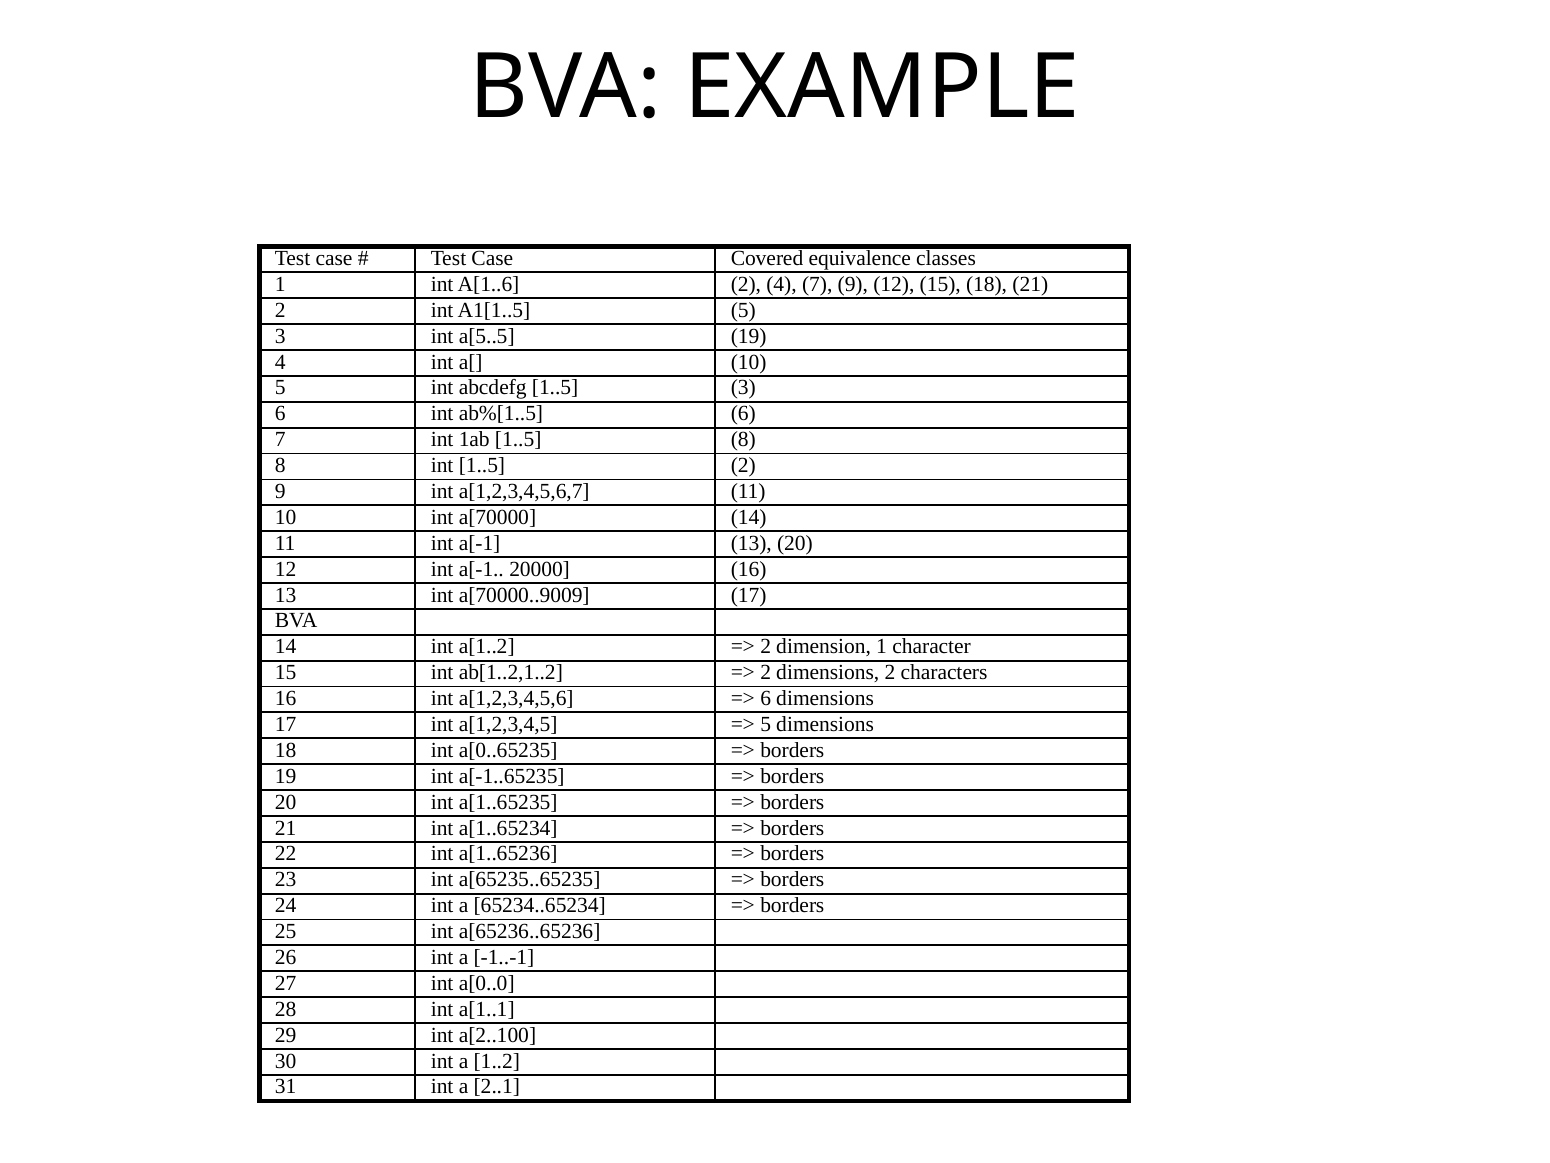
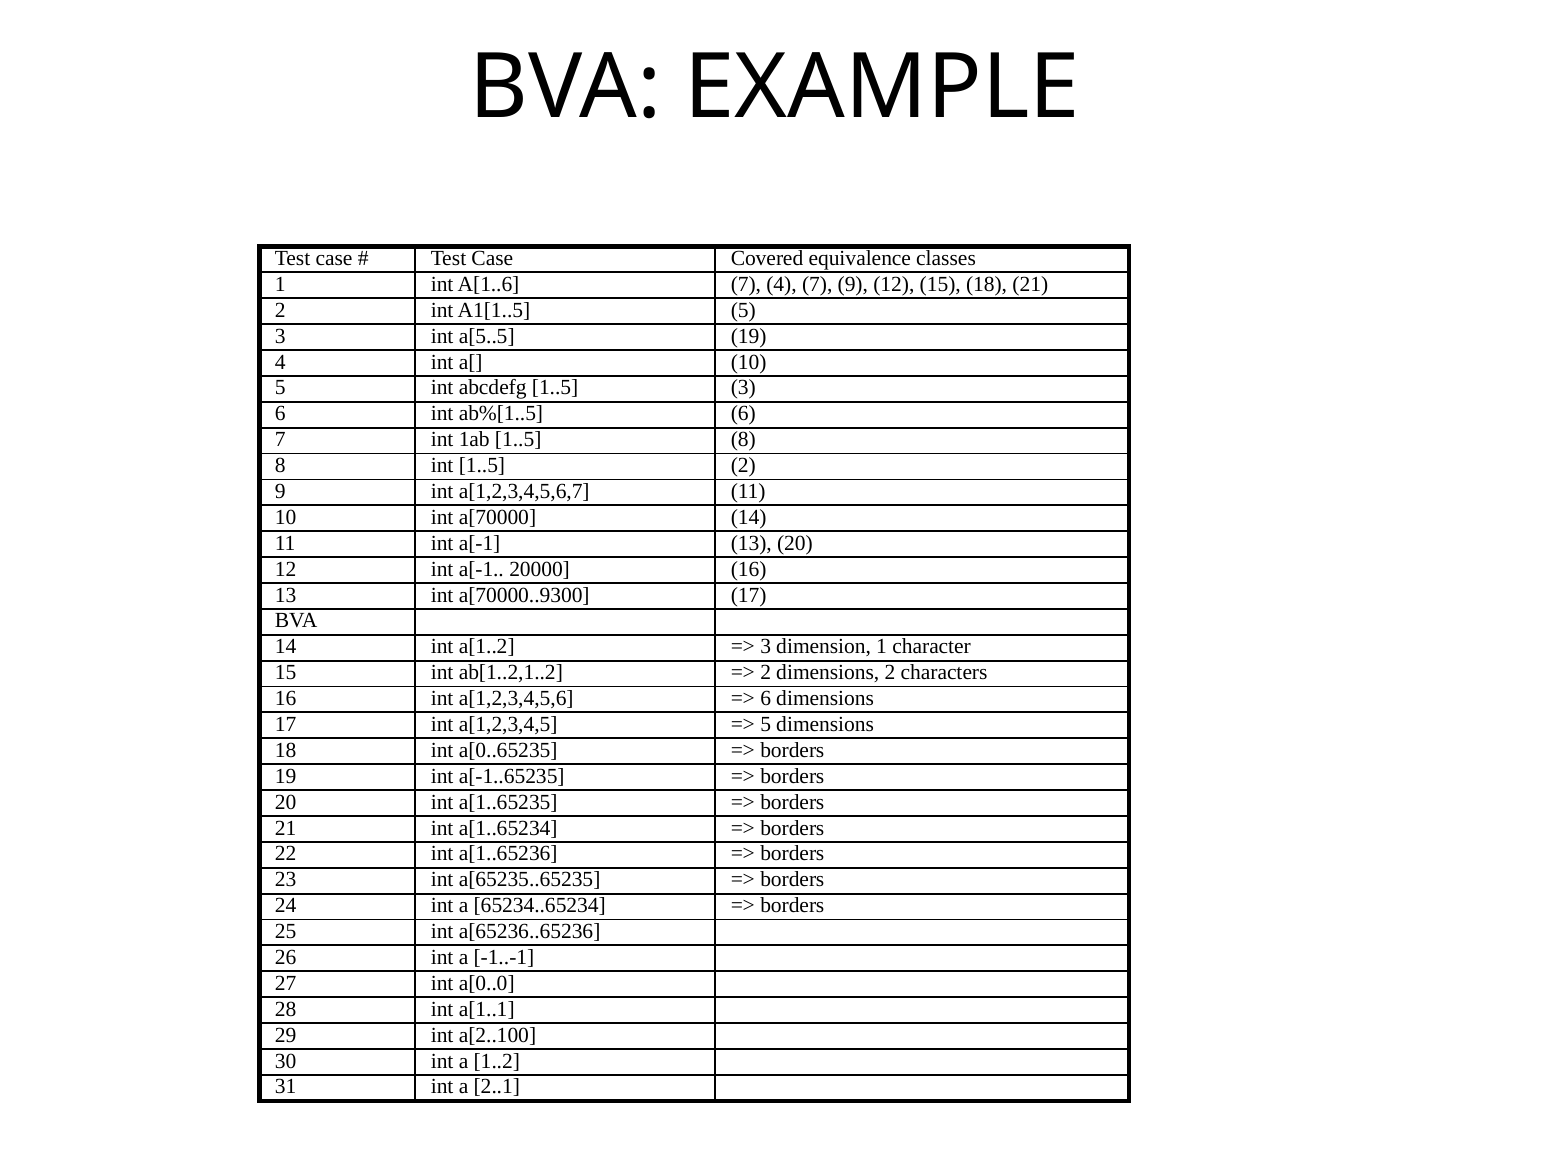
A[1..6 2: 2 -> 7
a[70000..9009: a[70000..9009 -> a[70000..9300
2 at (766, 646): 2 -> 3
